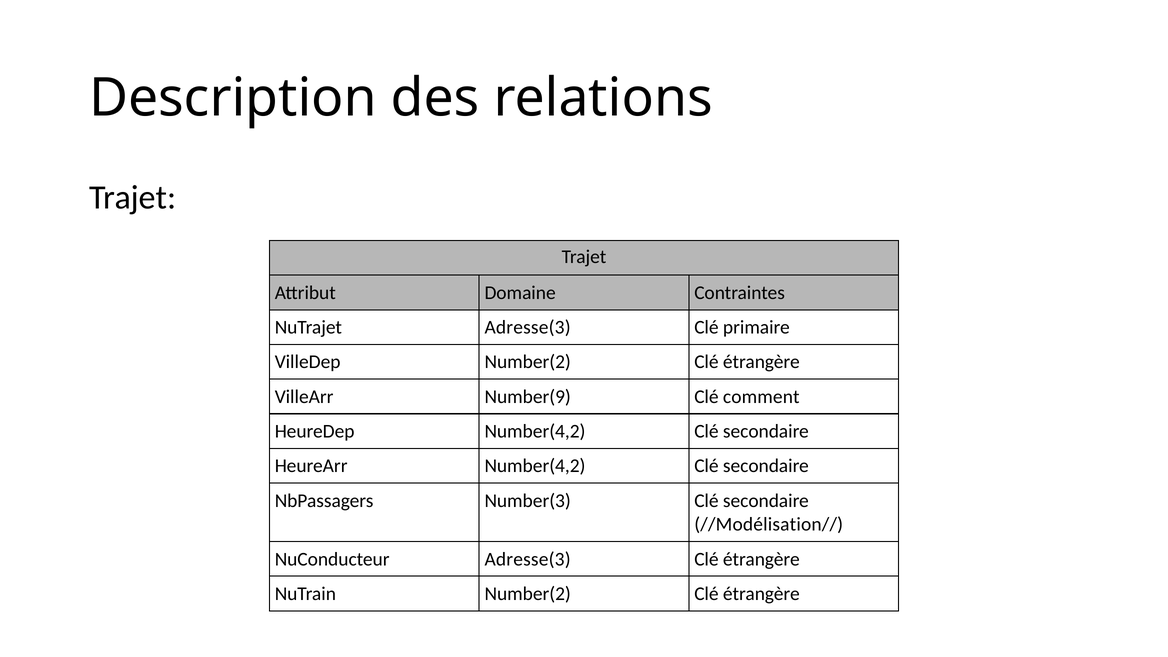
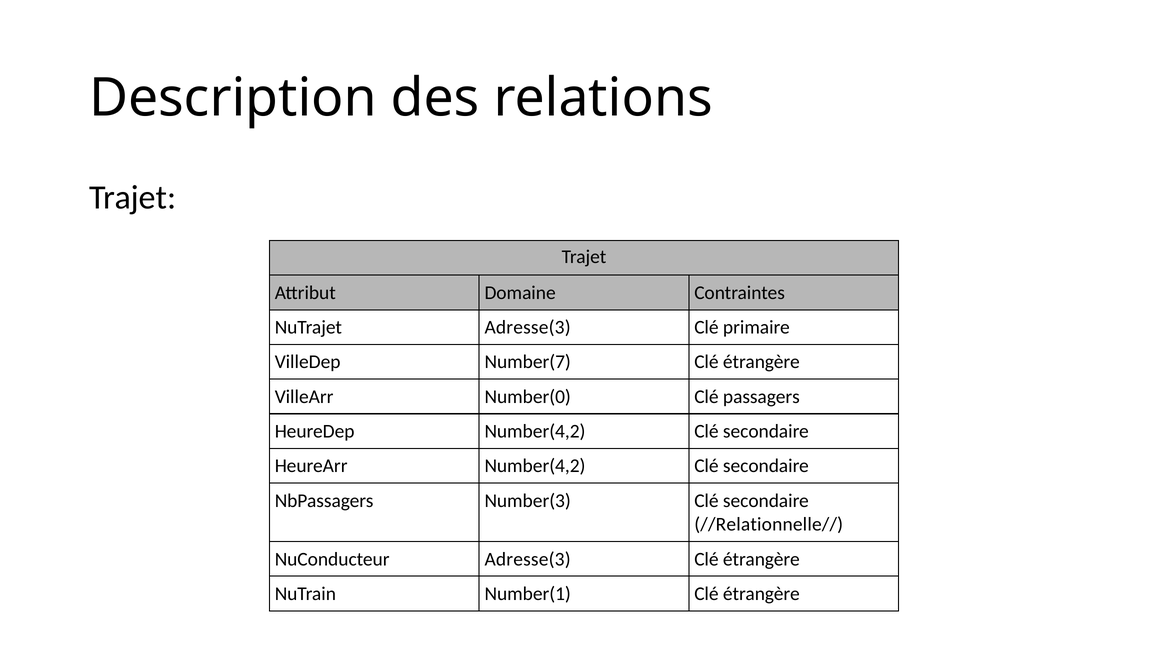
VilleDep Number(2: Number(2 -> Number(7
Number(9: Number(9 -> Number(0
comment: comment -> passagers
//Modélisation//: //Modélisation// -> //Relationnelle//
NuTrain Number(2: Number(2 -> Number(1
